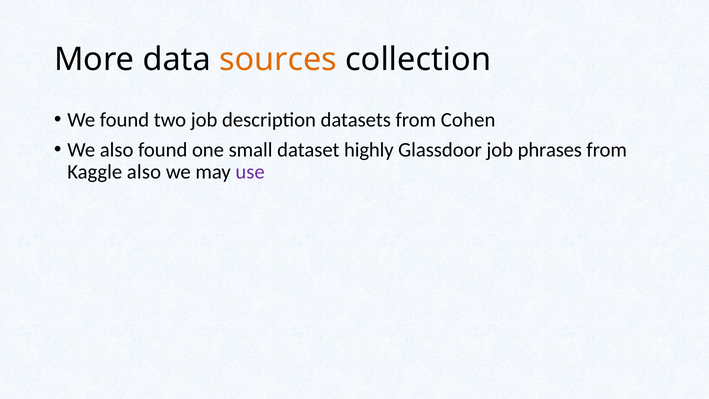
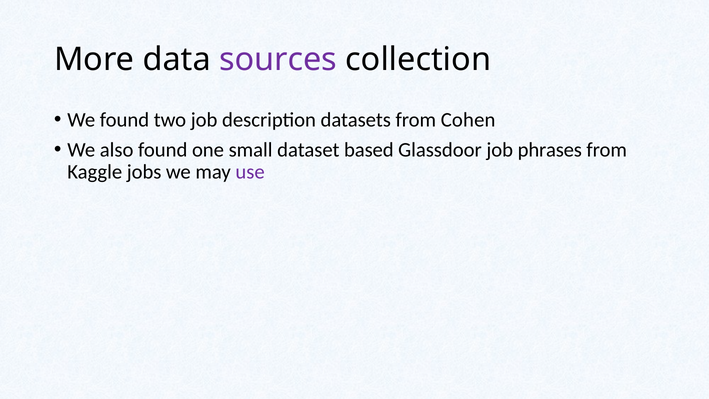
sources colour: orange -> purple
highly: highly -> based
Kaggle also: also -> jobs
